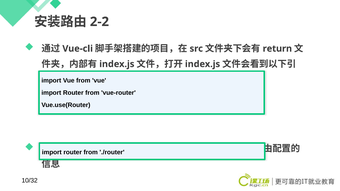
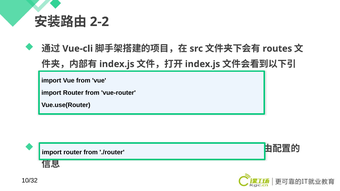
return: return -> routes
